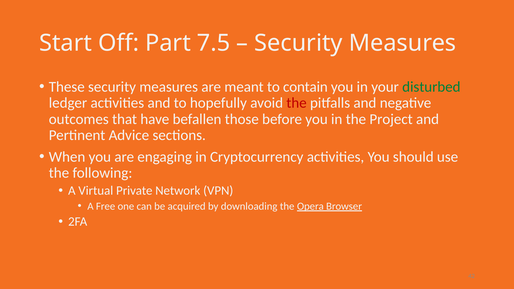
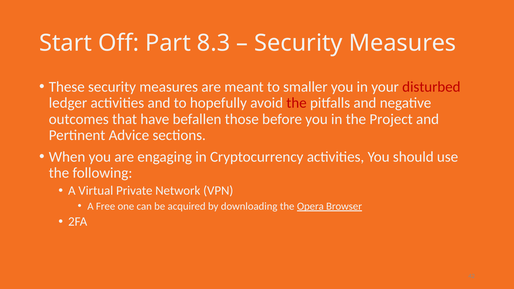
7.5: 7.5 -> 8.3
contain: contain -> smaller
disturbed colour: green -> red
